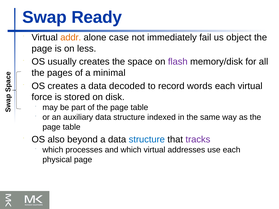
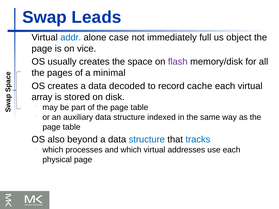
Ready: Ready -> Leads
addr colour: orange -> blue
fail: fail -> full
less: less -> vice
words: words -> cache
force: force -> array
tracks colour: purple -> blue
